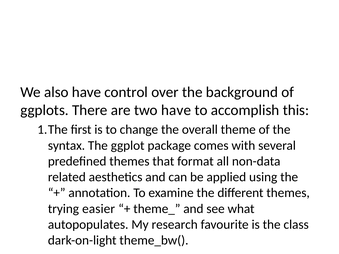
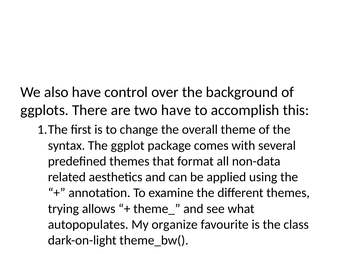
easier: easier -> allows
research: research -> organize
